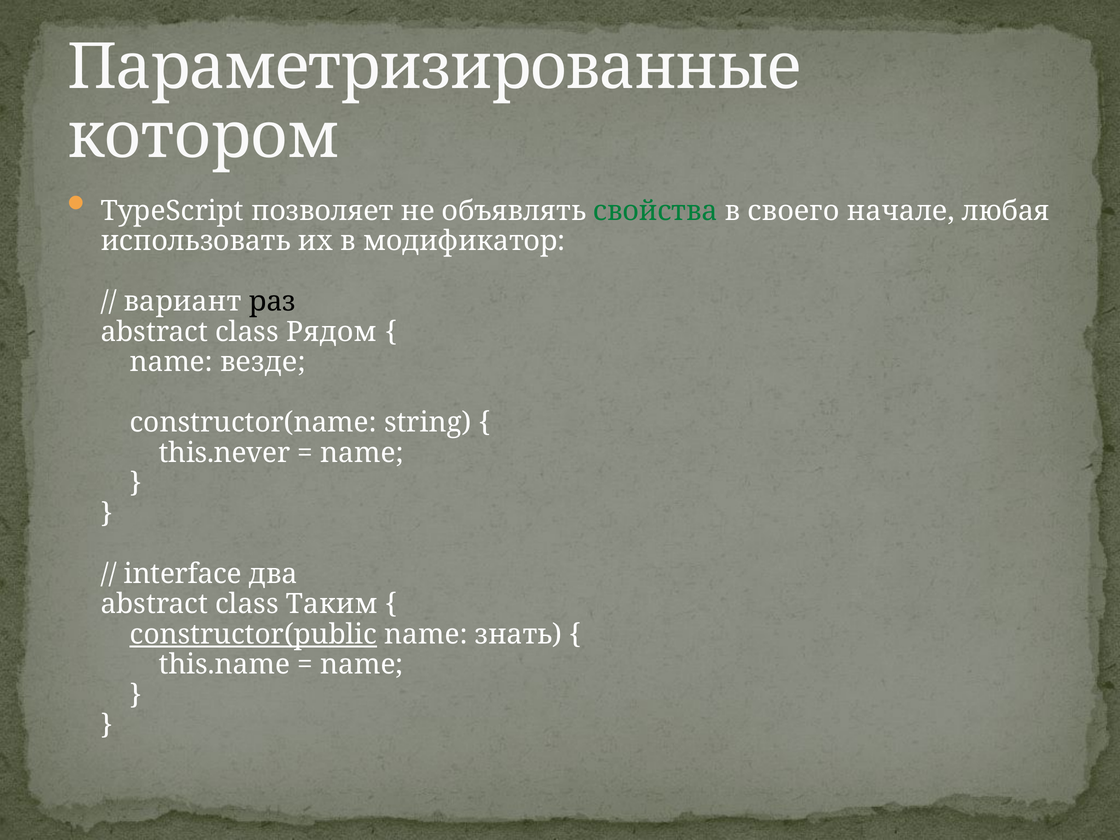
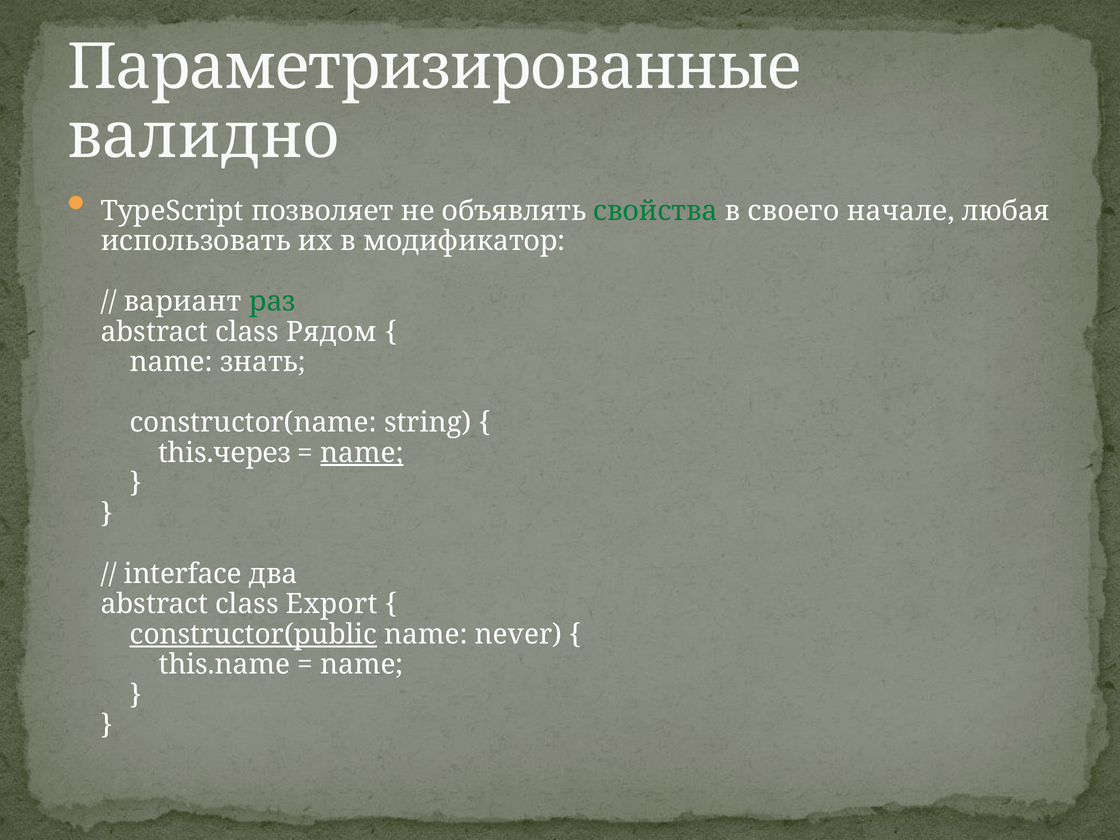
котором: котором -> валидно
раз colour: black -> green
везде: везде -> знать
this.never: this.never -> this.через
name at (362, 453) underline: none -> present
Таким: Таким -> Export
знать: знать -> never
